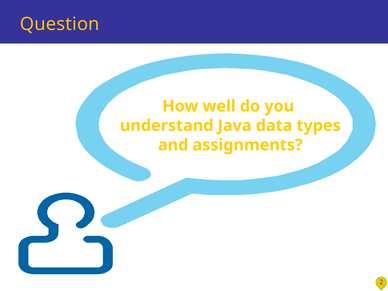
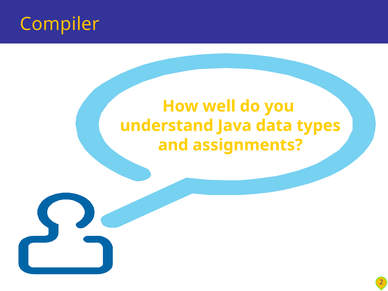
Question: Question -> Compiler
